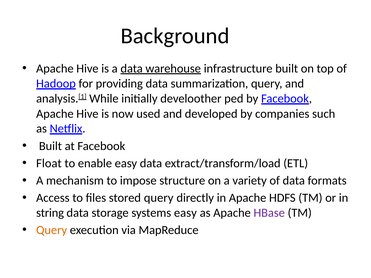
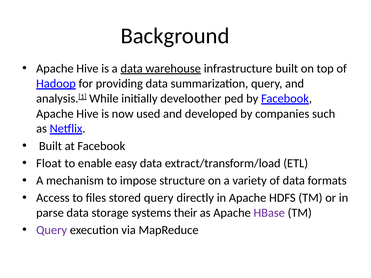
string: string -> parse
systems easy: easy -> their
Query at (52, 230) colour: orange -> purple
